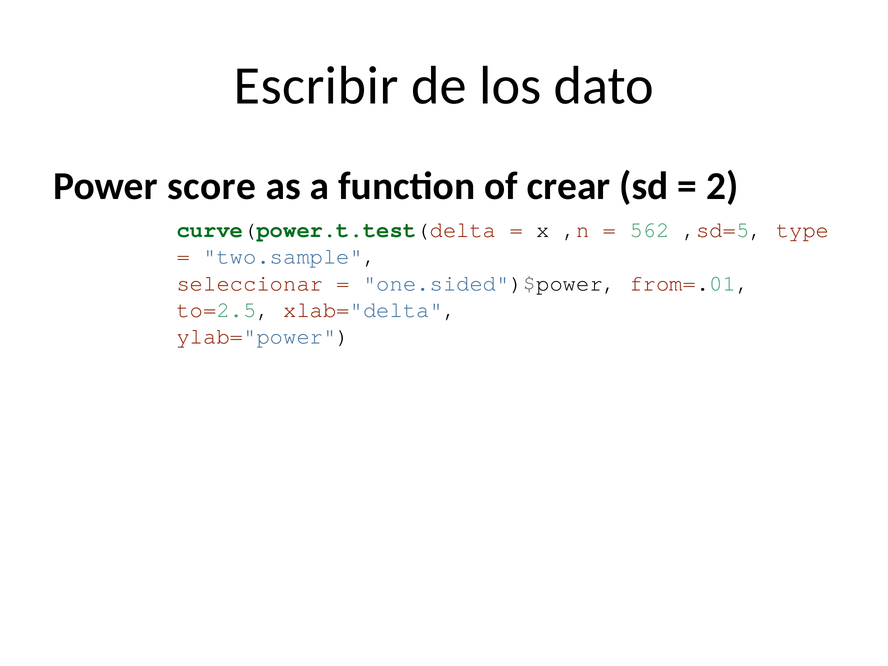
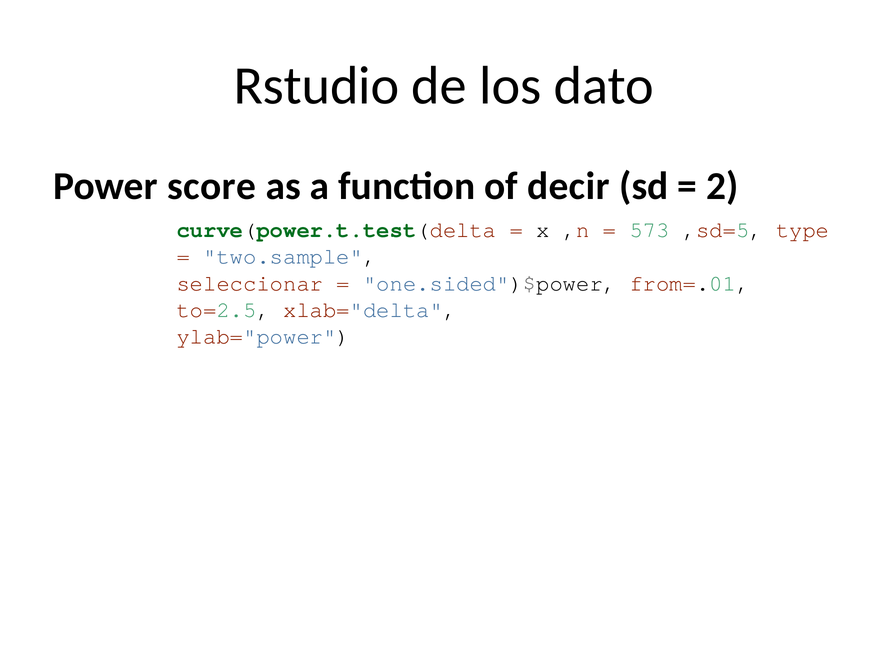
Escribir: Escribir -> Rstudio
crear: crear -> decir
562: 562 -> 573
